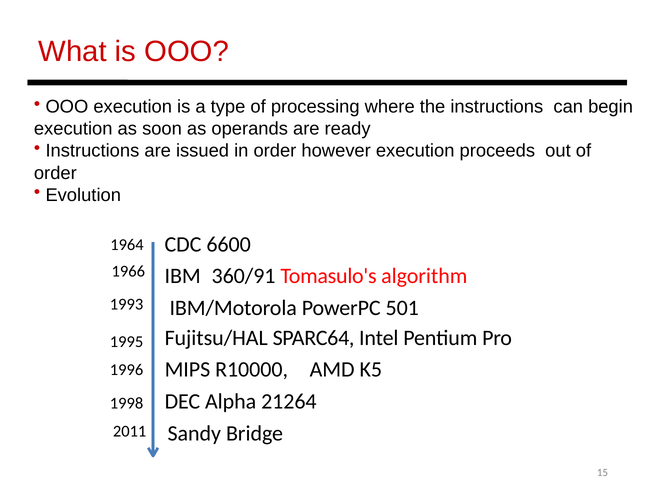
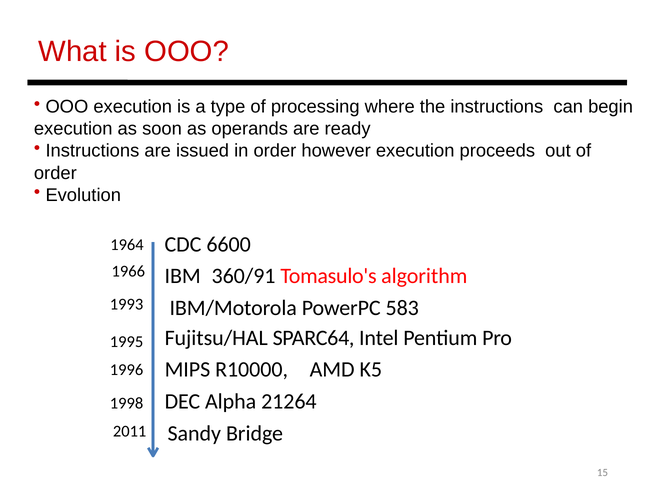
501: 501 -> 583
